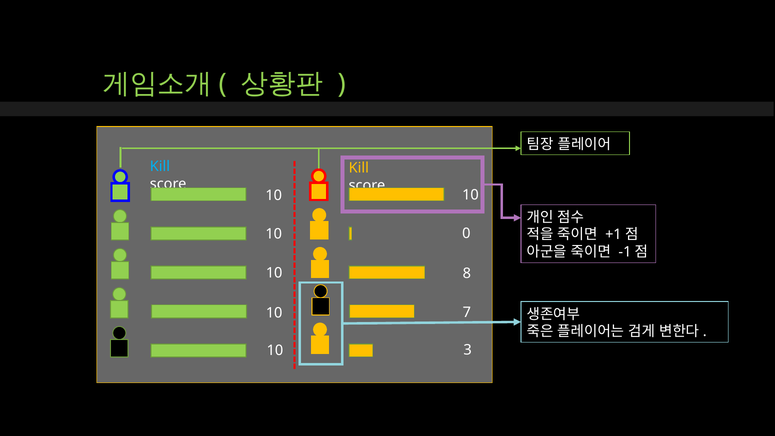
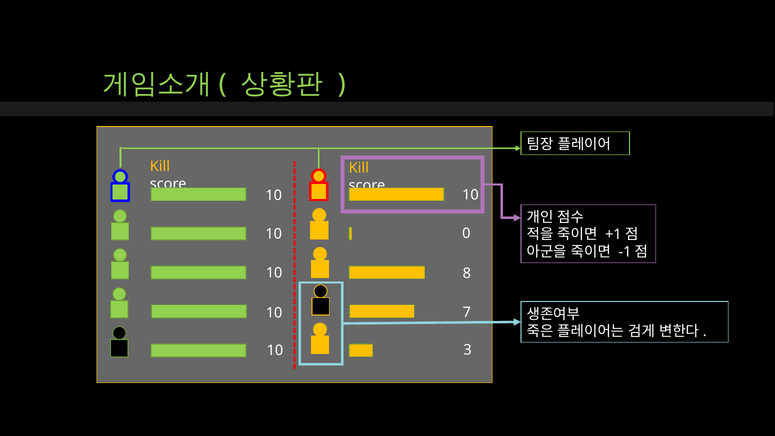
Kill at (160, 166) colour: light blue -> yellow
